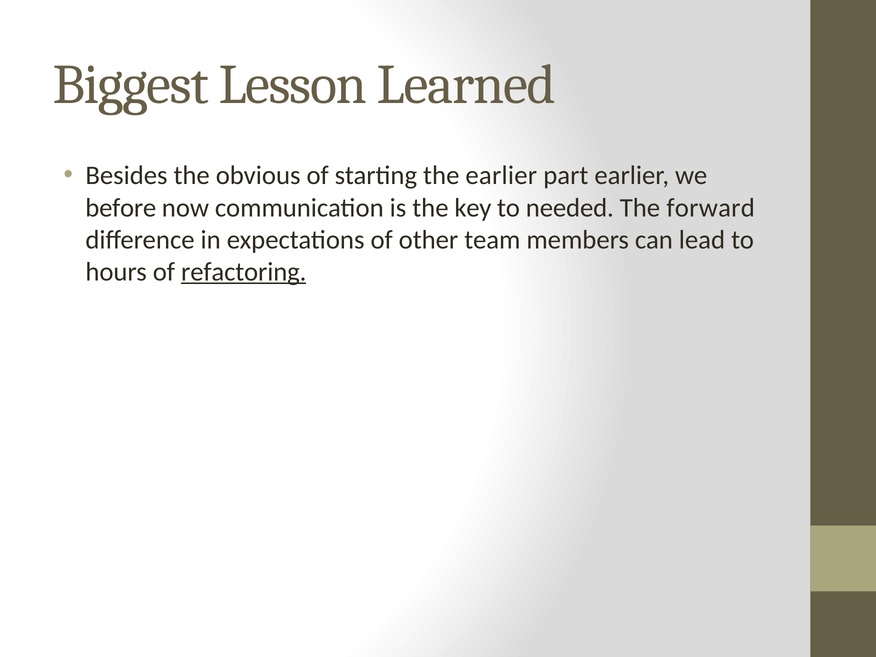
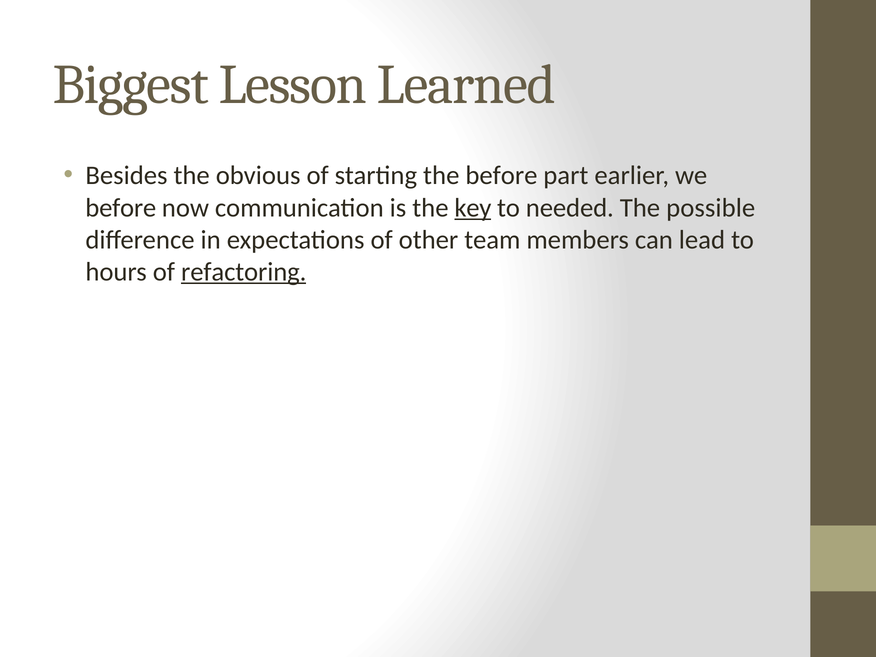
the earlier: earlier -> before
key underline: none -> present
forward: forward -> possible
